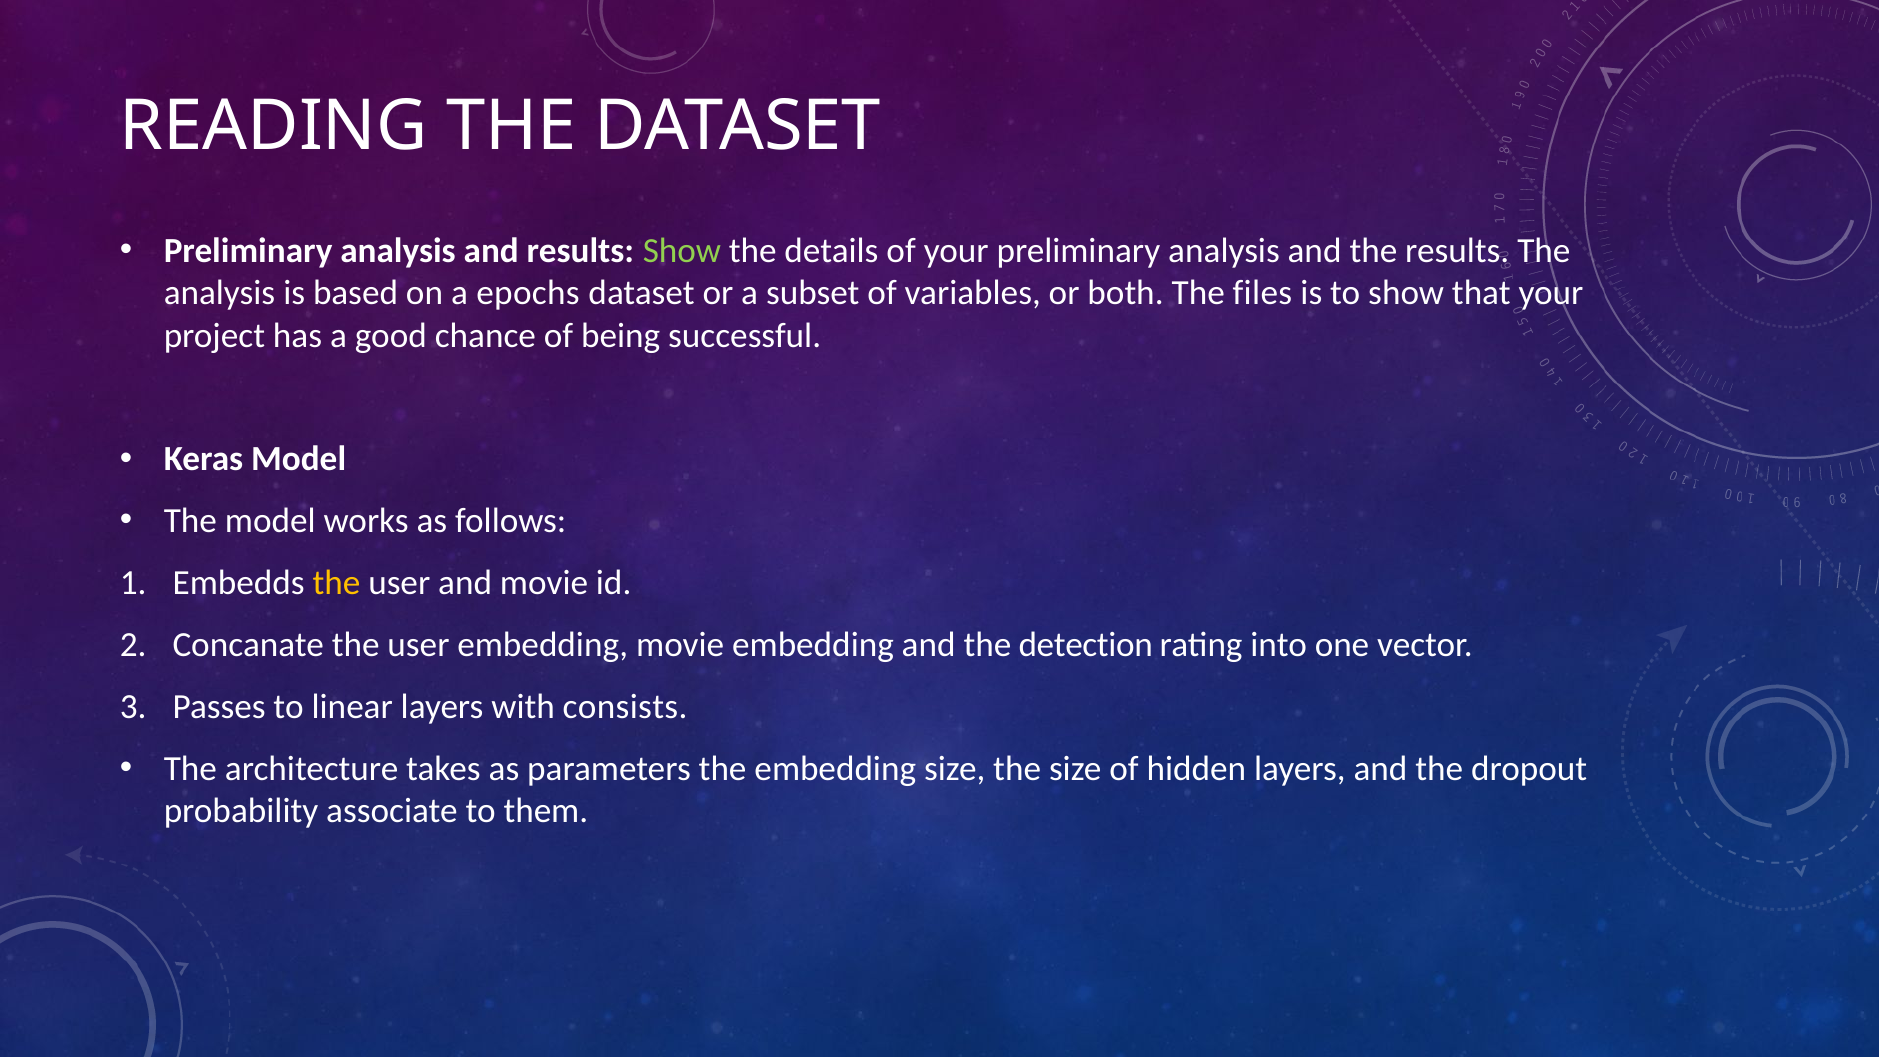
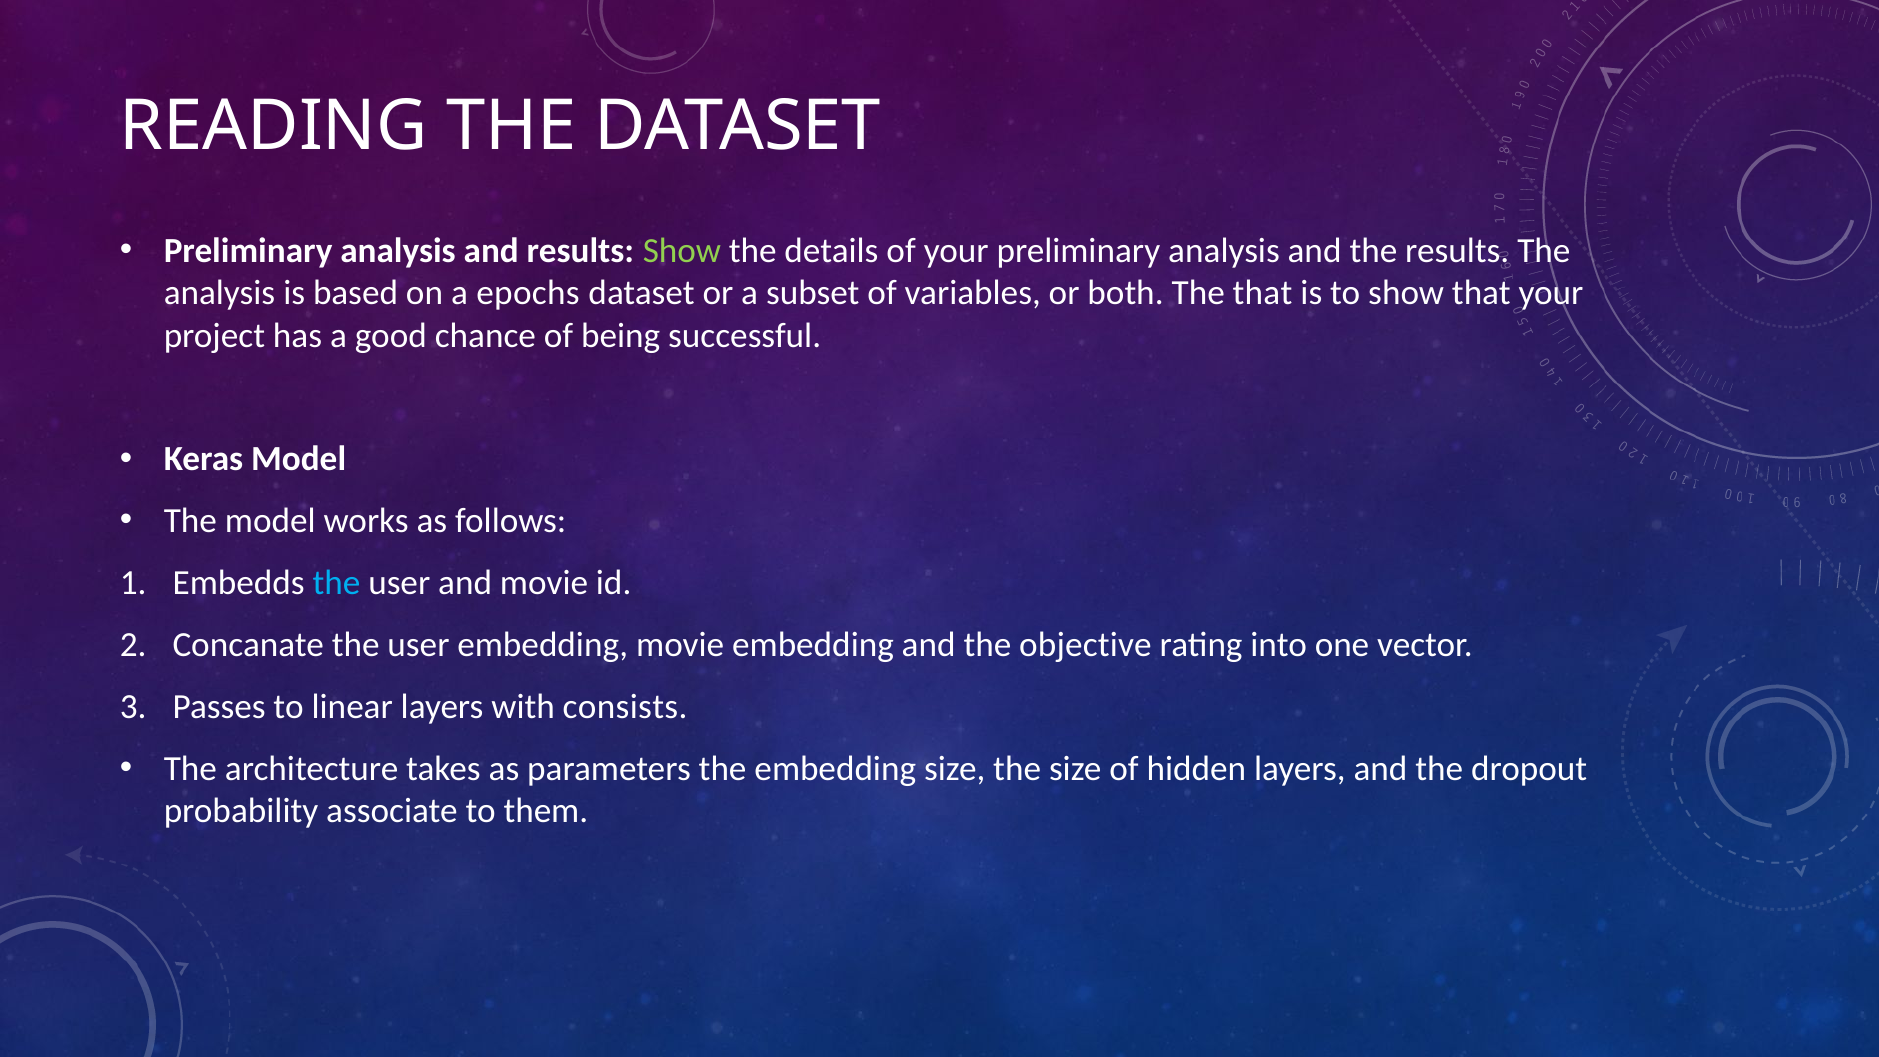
The files: files -> that
the at (336, 583) colour: yellow -> light blue
detection: detection -> objective
